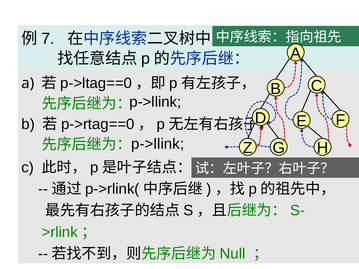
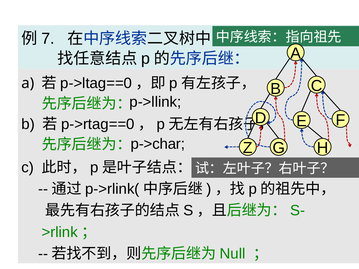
p->llink at (158, 144): p->llink -> p->char
